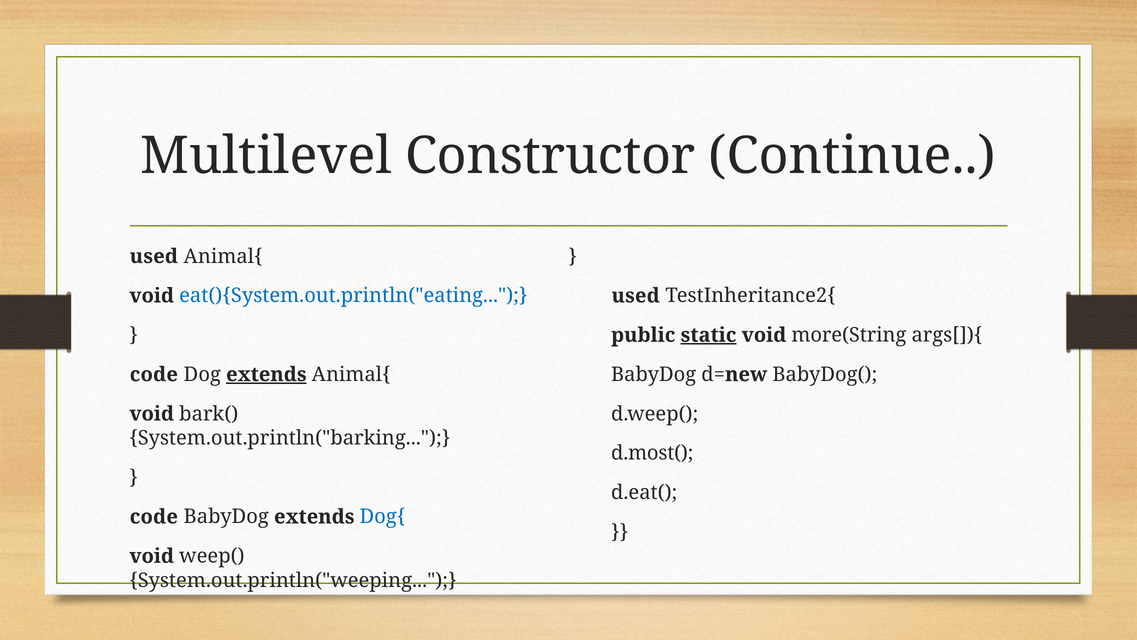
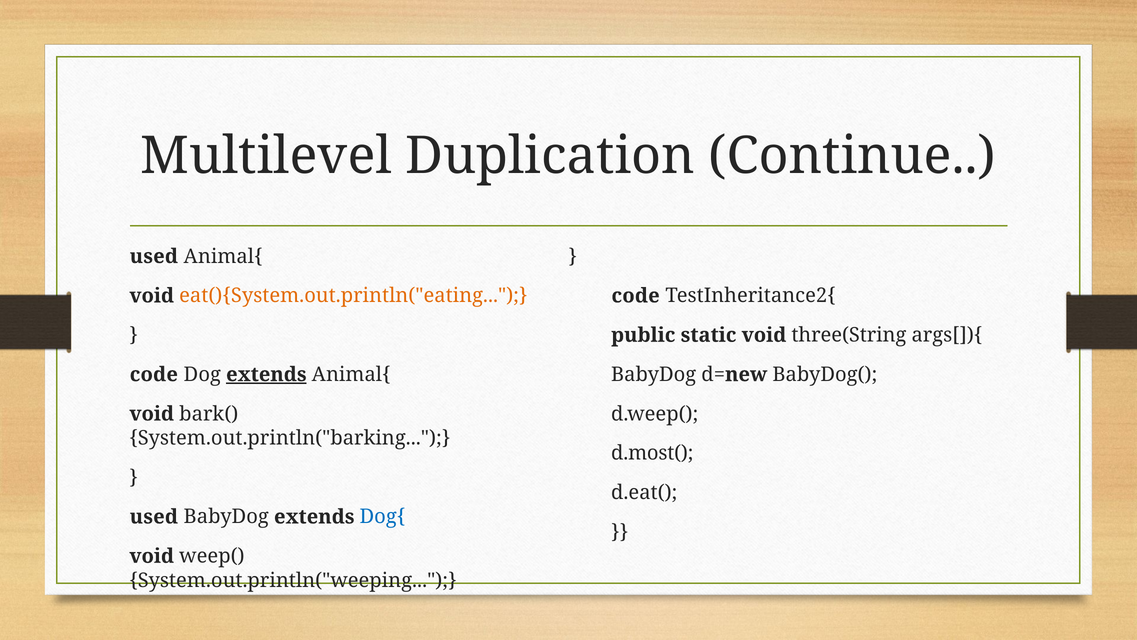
Constructor: Constructor -> Duplication
eat(){System.out.println("eating colour: blue -> orange
used at (636, 296): used -> code
static underline: present -> none
more(String: more(String -> three(String
code at (154, 516): code -> used
